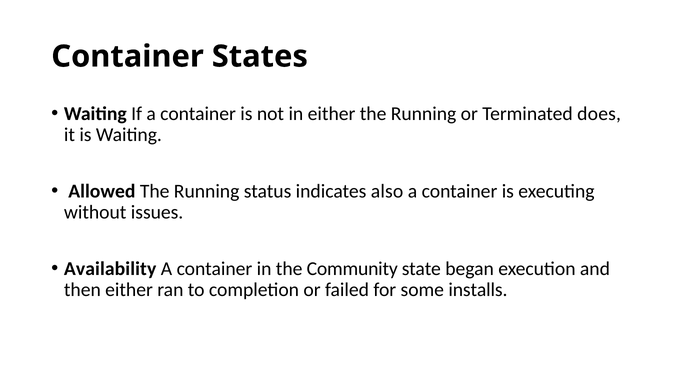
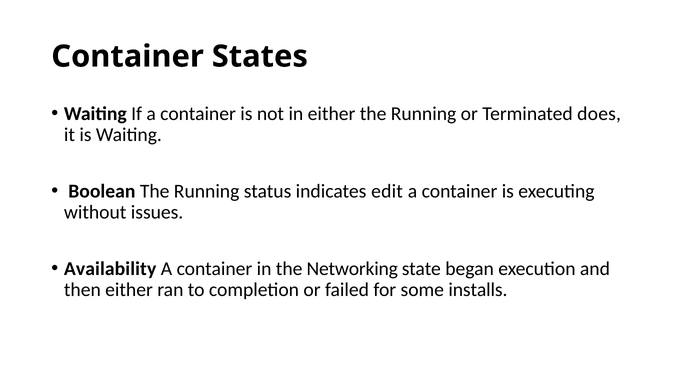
Allowed: Allowed -> Boolean
also: also -> edit
Community: Community -> Networking
